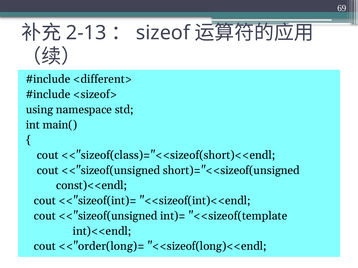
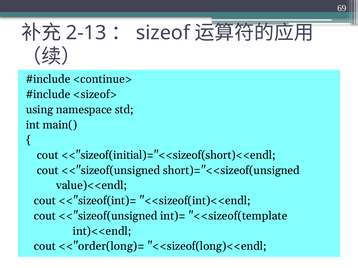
<different>: <different> -> <continue>
<<"sizeof(class)="<<sizeof(short)<<endl: <<"sizeof(class)="<<sizeof(short)<<endl -> <<"sizeof(initial)="<<sizeof(short)<<endl
const)<<endl: const)<<endl -> value)<<endl
